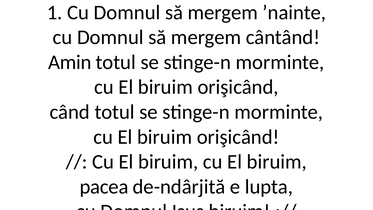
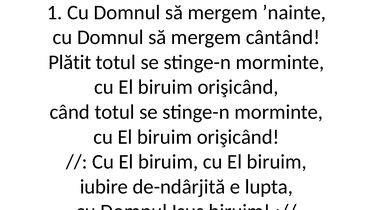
Amin: Amin -> Plătit
pacea: pacea -> iubire
